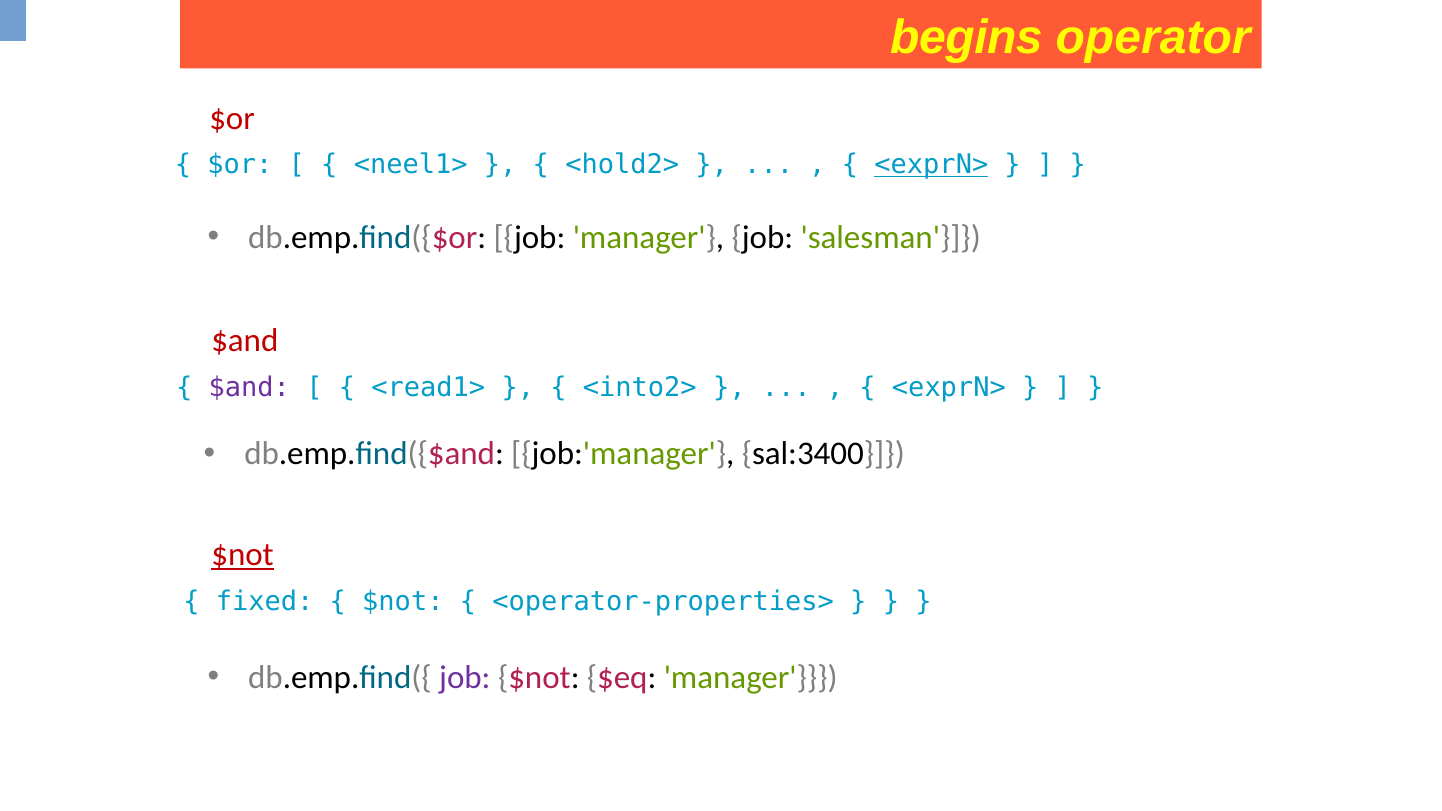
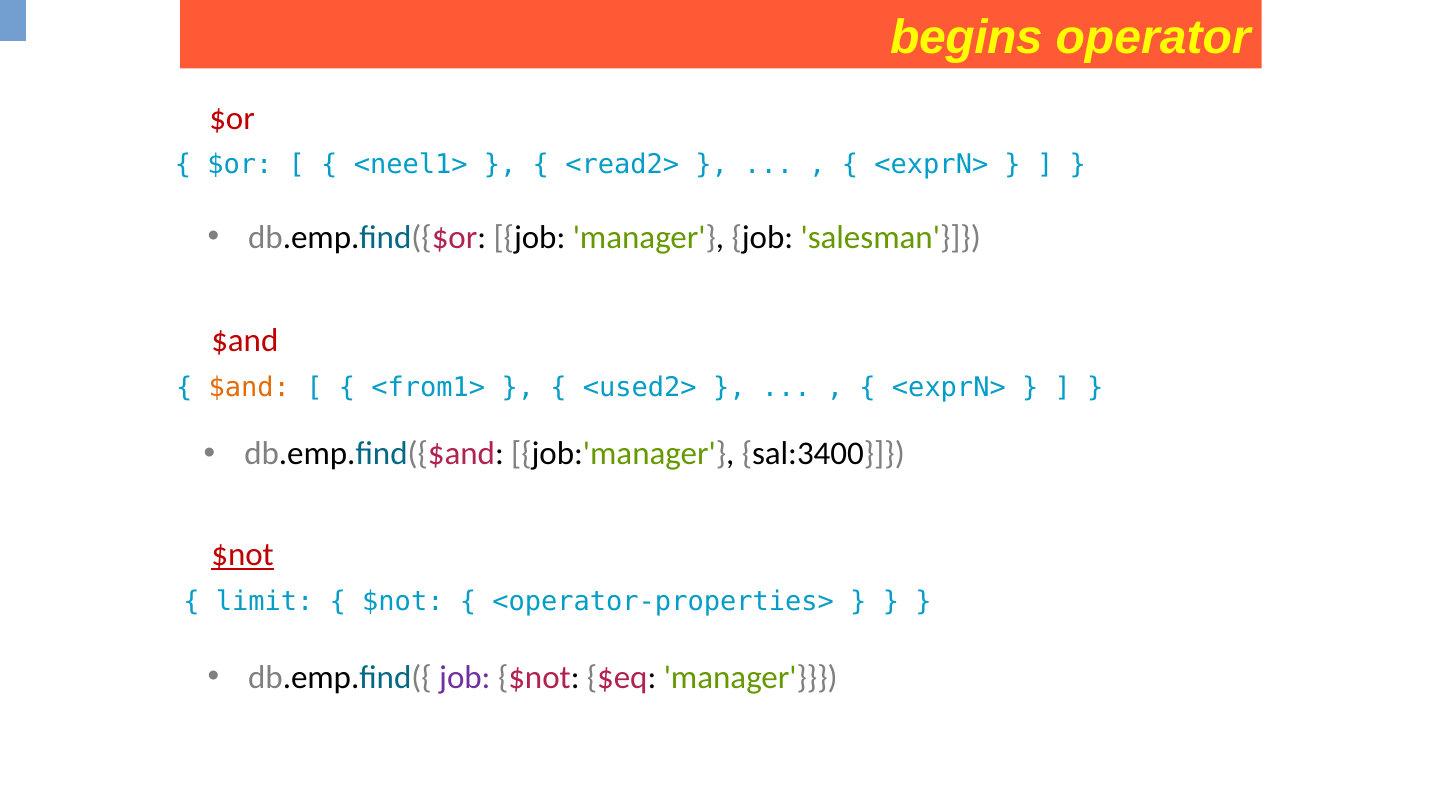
<hold2>: <hold2> -> <read2>
<exprN> at (931, 165) underline: present -> none
$and at (249, 387) colour: purple -> orange
<read1>: <read1> -> <from1>
<into2>: <into2> -> <used2>
fixed: fixed -> limit
